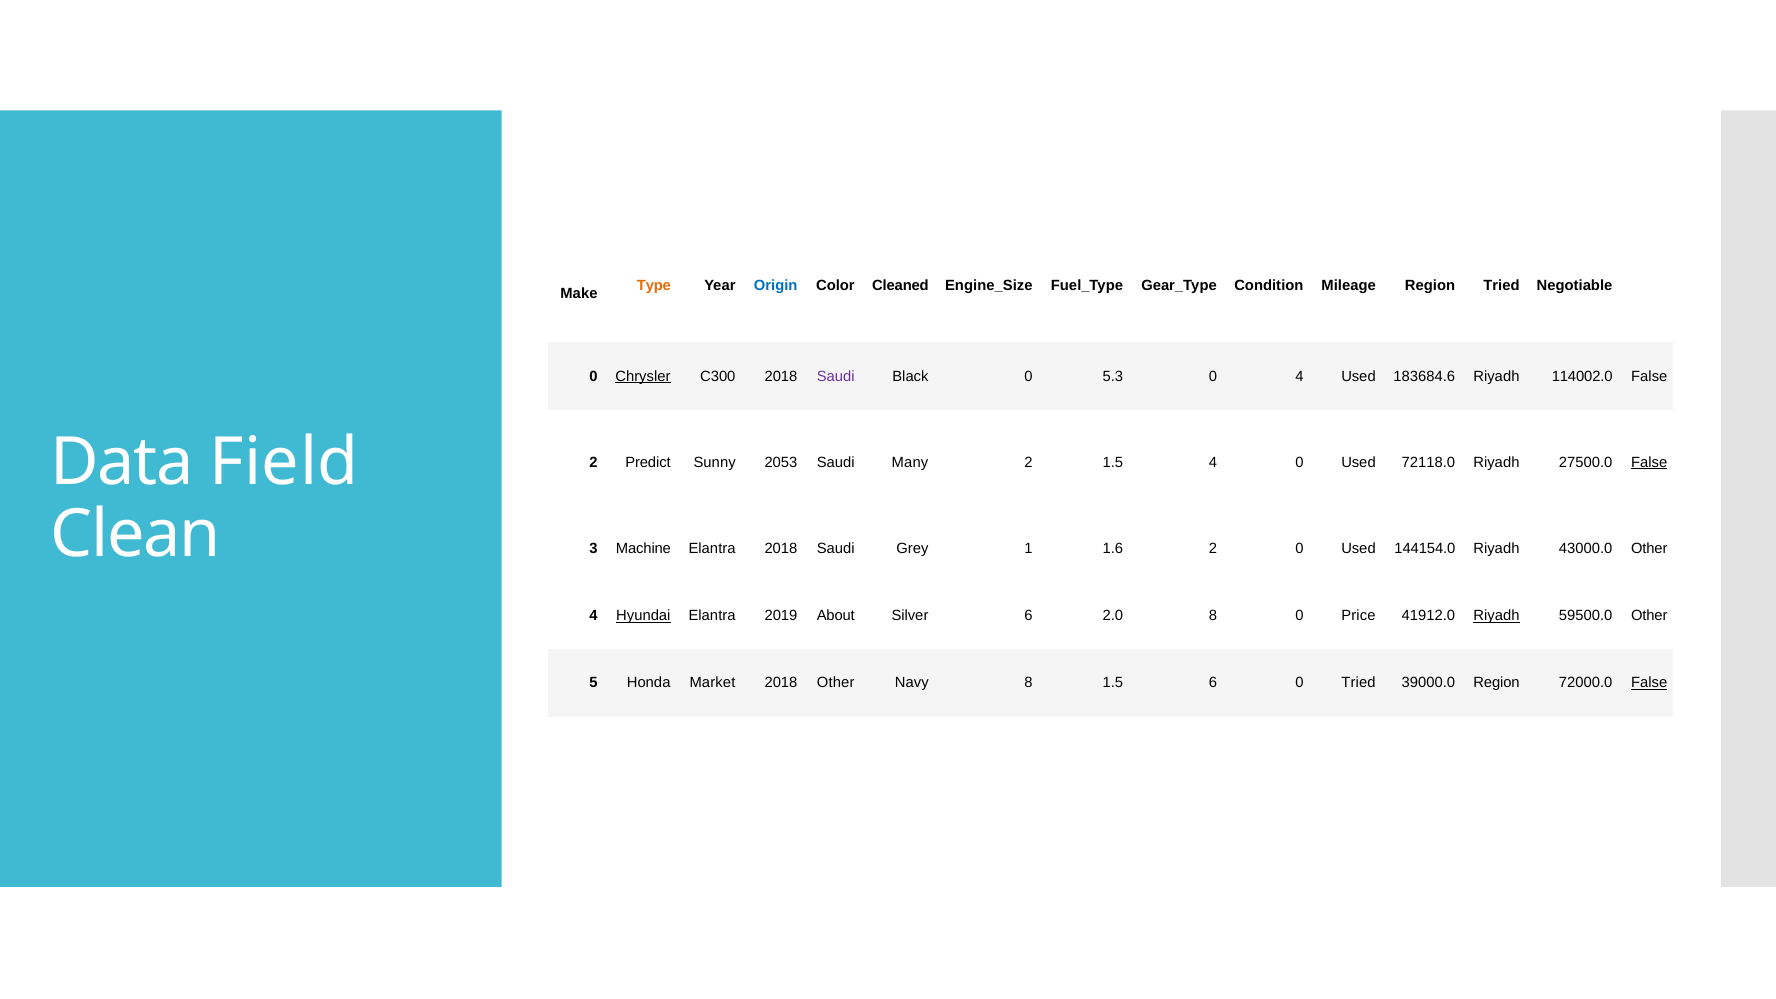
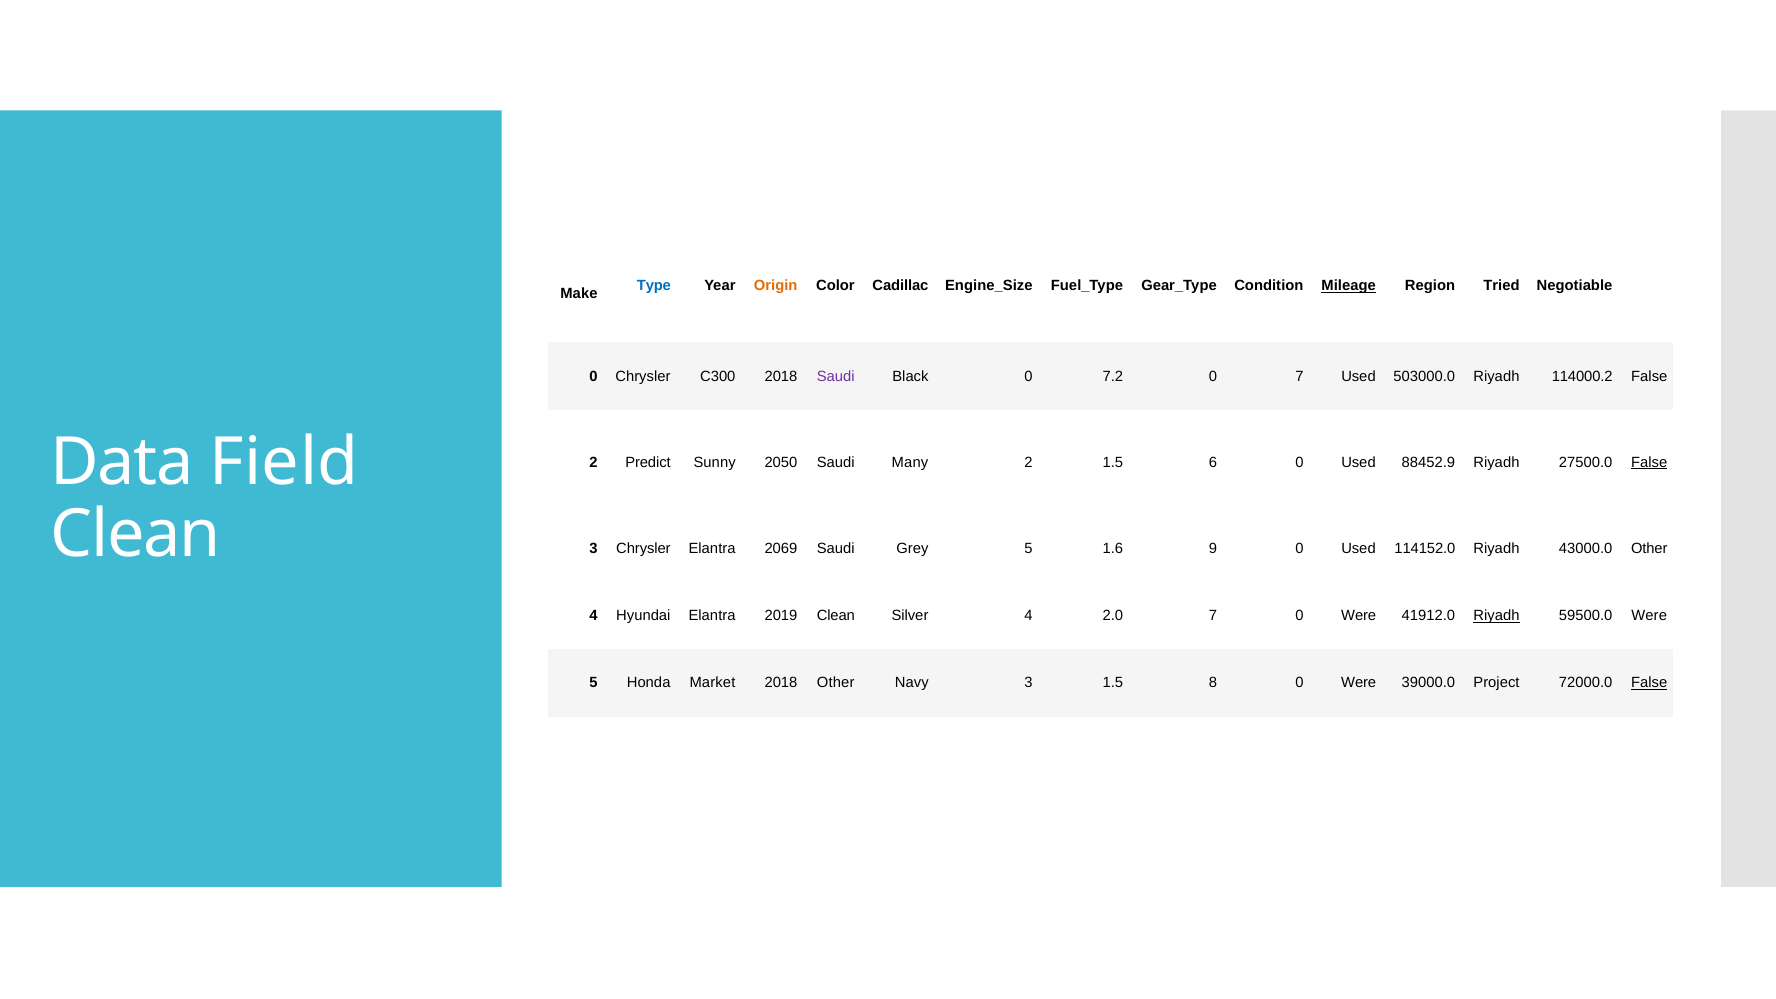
Type colour: orange -> blue
Origin colour: blue -> orange
Cleaned: Cleaned -> Cadillac
Mileage underline: none -> present
Chrysler at (643, 376) underline: present -> none
5.3: 5.3 -> 7.2
0 4: 4 -> 7
183684.6: 183684.6 -> 503000.0
114002.0: 114002.0 -> 114000.2
2053: 2053 -> 2050
1.5 4: 4 -> 6
72118.0: 72118.0 -> 88452.9
3 Machine: Machine -> Chrysler
Elantra 2018: 2018 -> 2069
Grey 1: 1 -> 5
1.6 2: 2 -> 9
144154.0: 144154.0 -> 114152.0
Hyundai underline: present -> none
2019 About: About -> Clean
Silver 6: 6 -> 4
2.0 8: 8 -> 7
Price at (1358, 616): Price -> Were
59500.0 Other: Other -> Were
Navy 8: 8 -> 3
1.5 6: 6 -> 8
Tried at (1358, 683): Tried -> Were
39000.0 Region: Region -> Project
